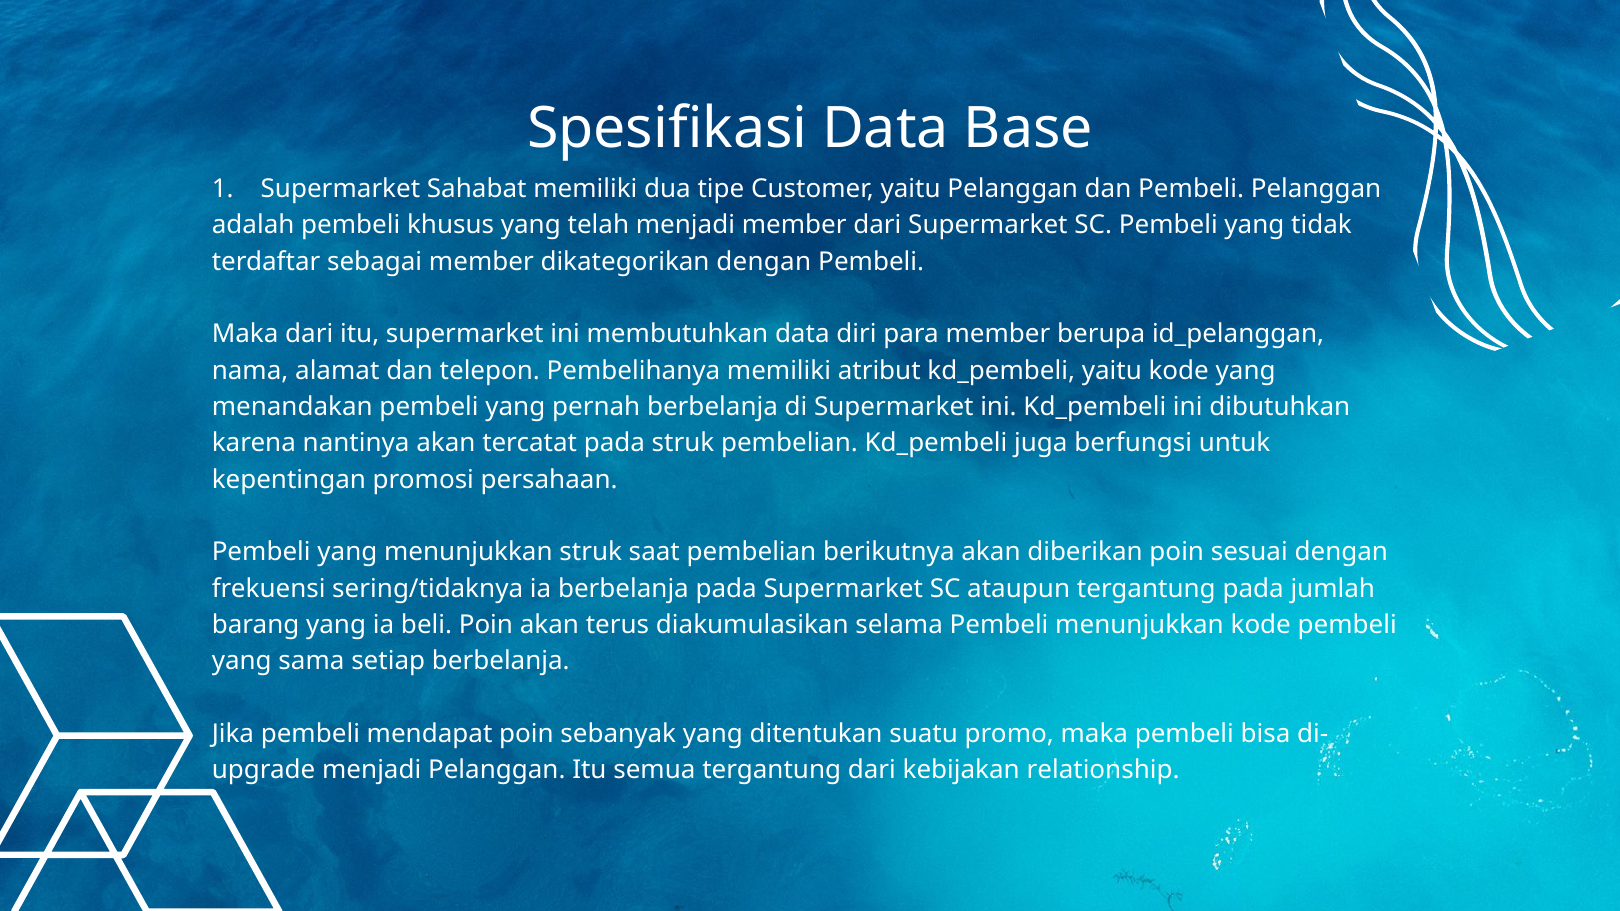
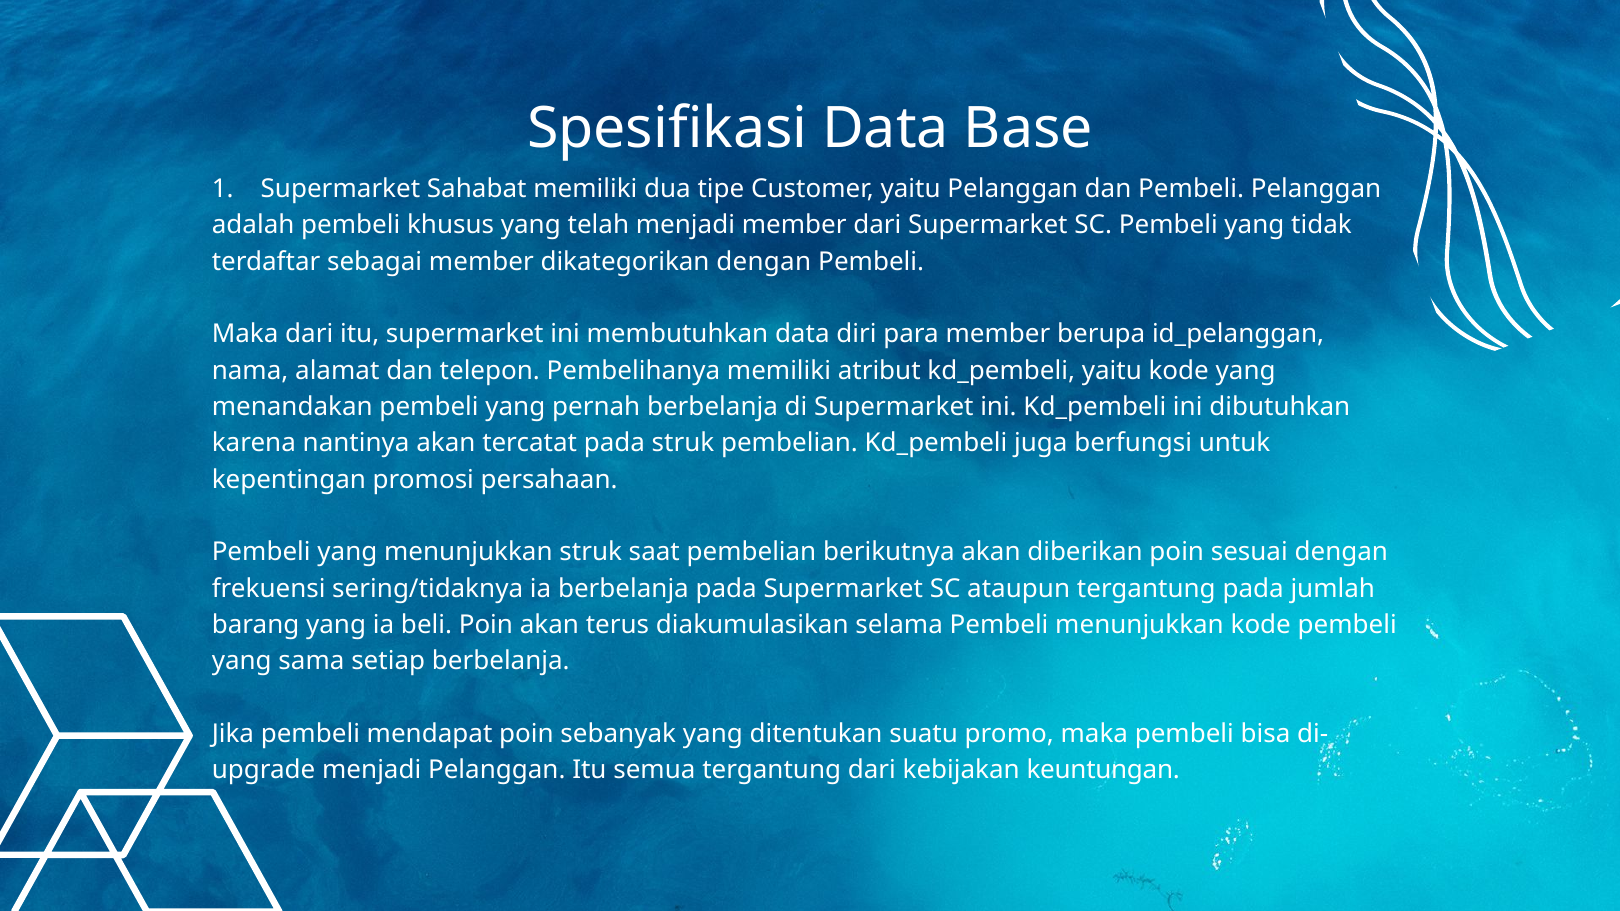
relationship: relationship -> keuntungan
